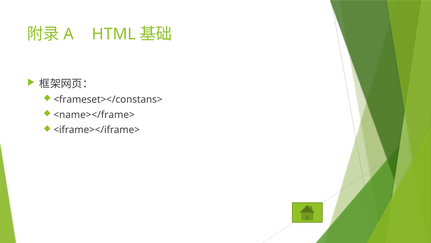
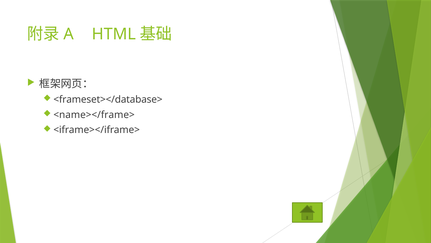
<frameset></constans>: <frameset></constans> -> <frameset></database>
